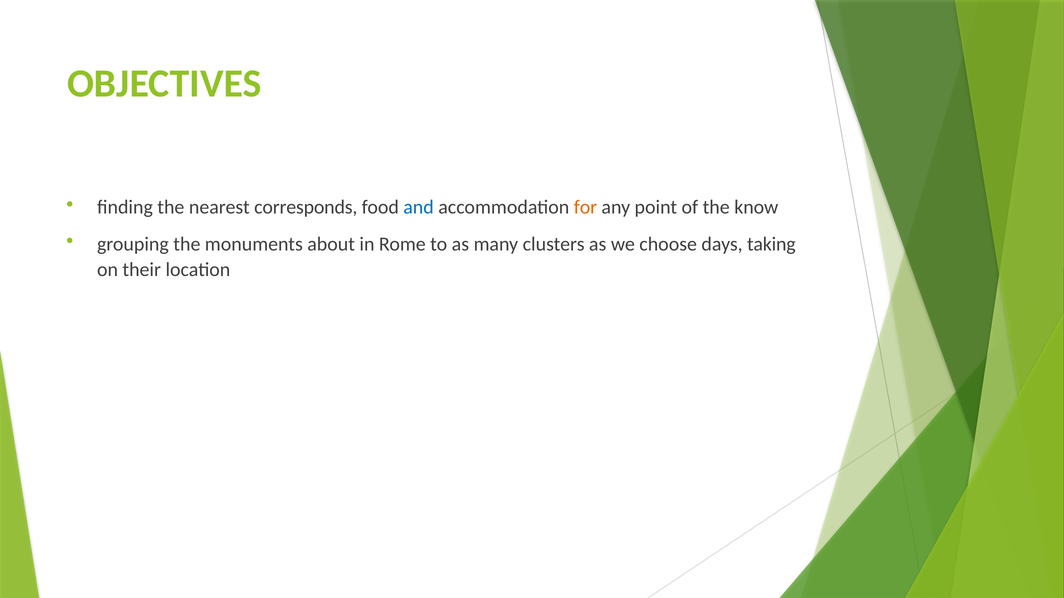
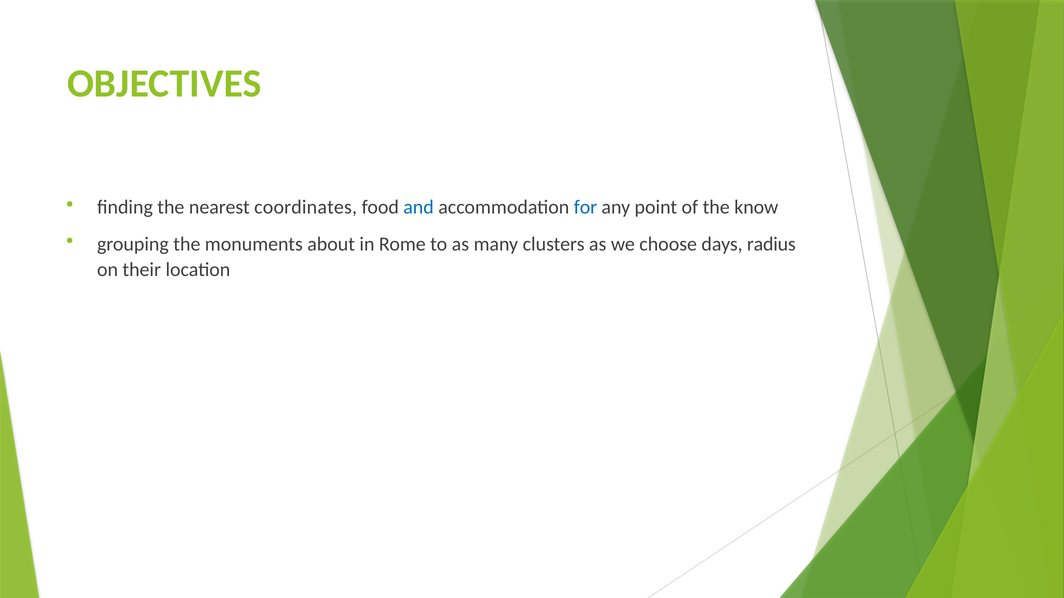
corresponds: corresponds -> coordinates
for colour: orange -> blue
taking: taking -> radius
